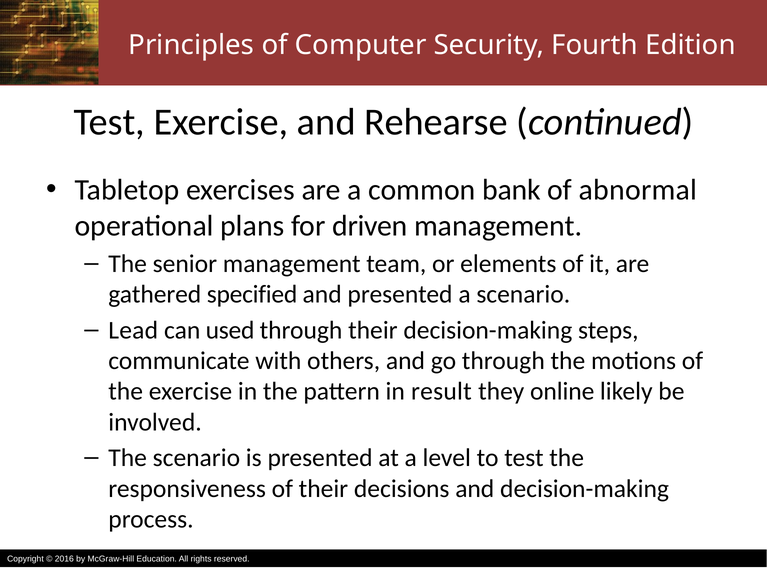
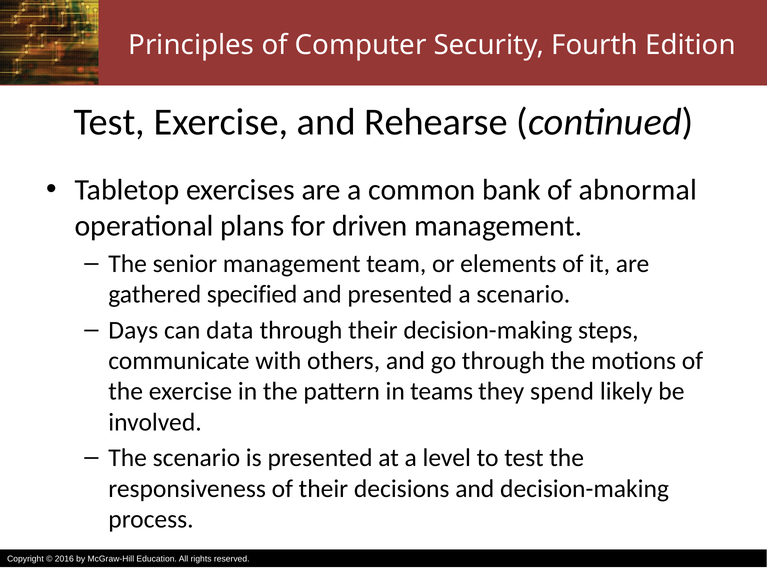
Lead: Lead -> Days
used: used -> data
result: result -> teams
online: online -> spend
